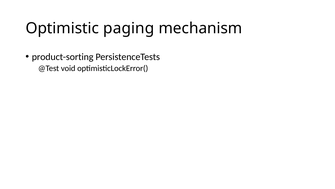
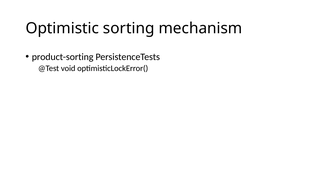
paging: paging -> sorting
